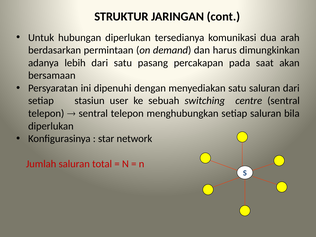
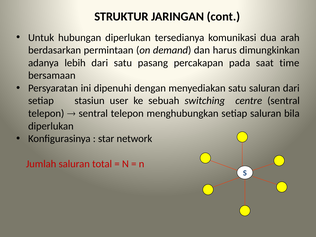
akan: akan -> time
